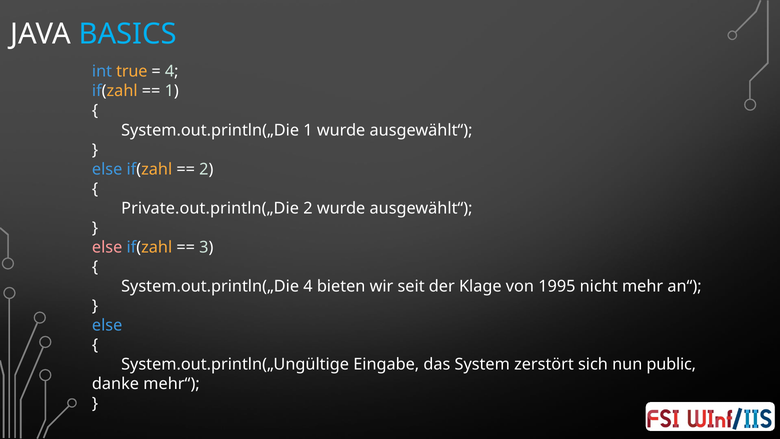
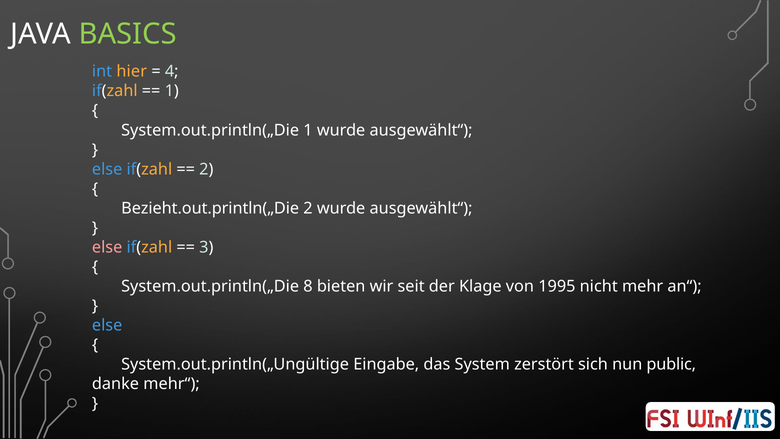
BASICS colour: light blue -> light green
true: true -> hier
Private.out.println(„Die: Private.out.println(„Die -> Bezieht.out.println(„Die
System.out.println(„Die 4: 4 -> 8
